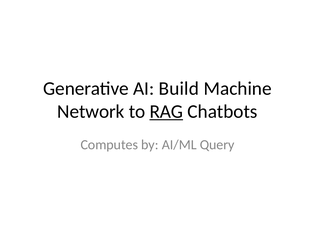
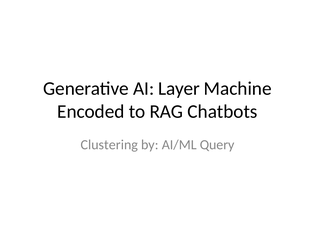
Build: Build -> Layer
Network: Network -> Encoded
RAG underline: present -> none
Computes: Computes -> Clustering
